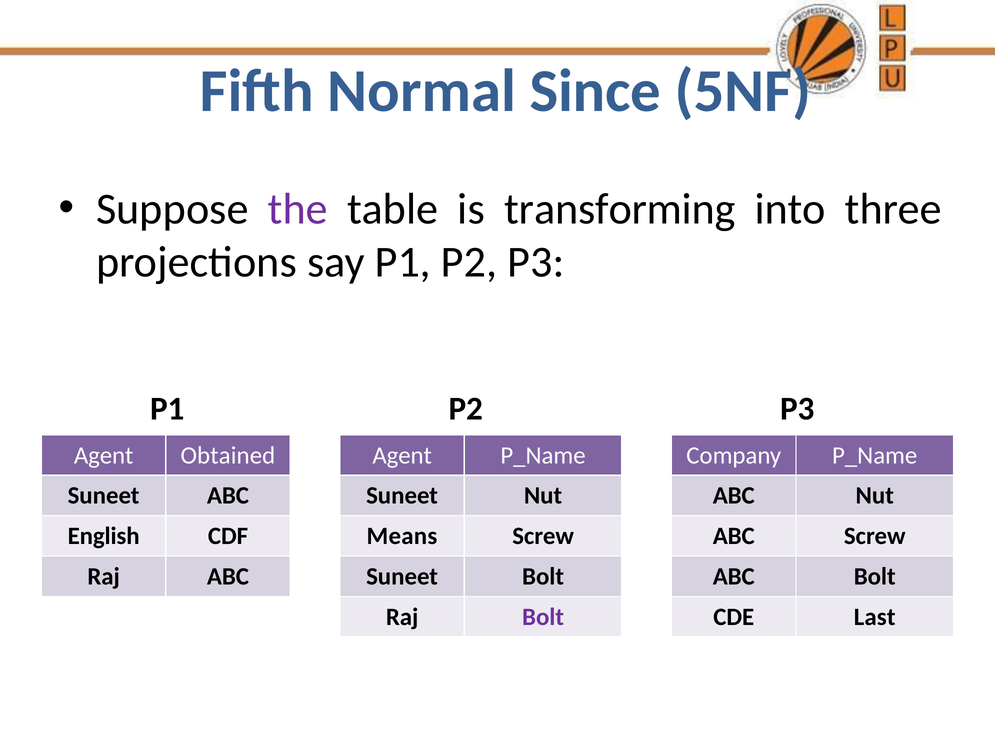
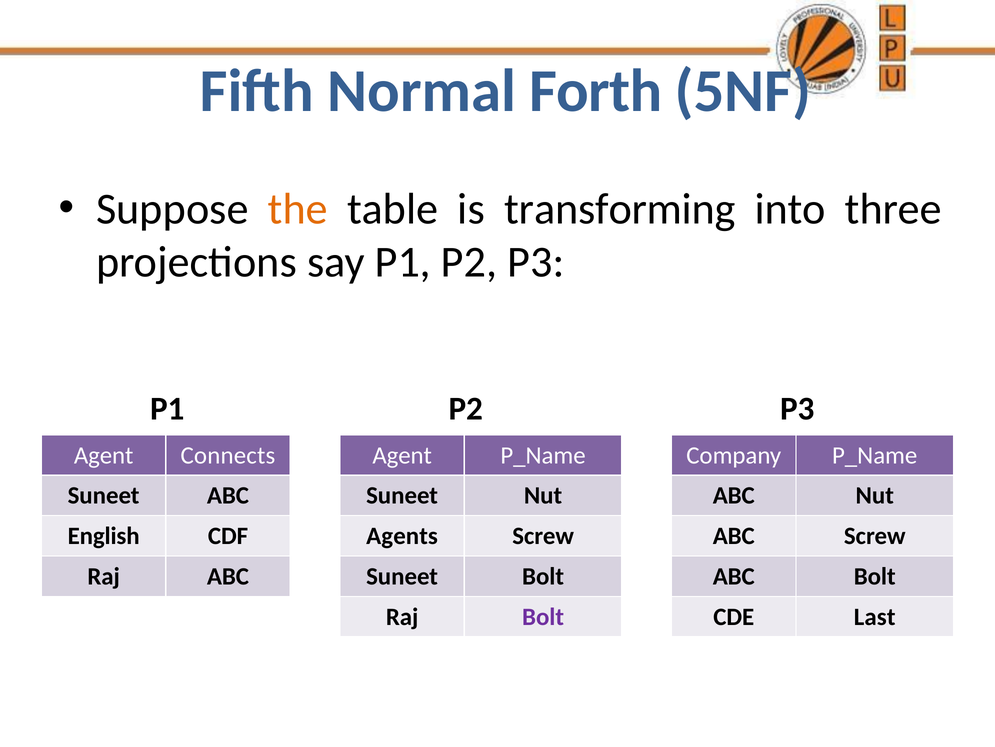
Since: Since -> Forth
the colour: purple -> orange
Obtained: Obtained -> Connects
Means: Means -> Agents
